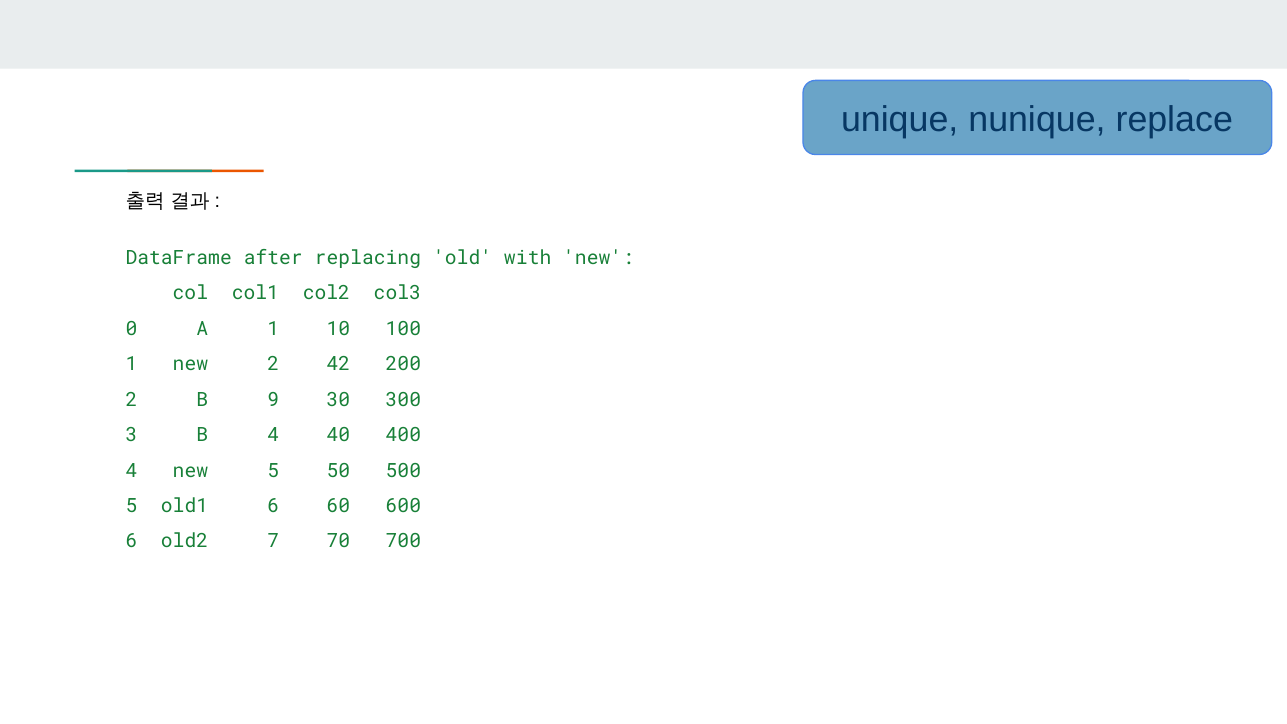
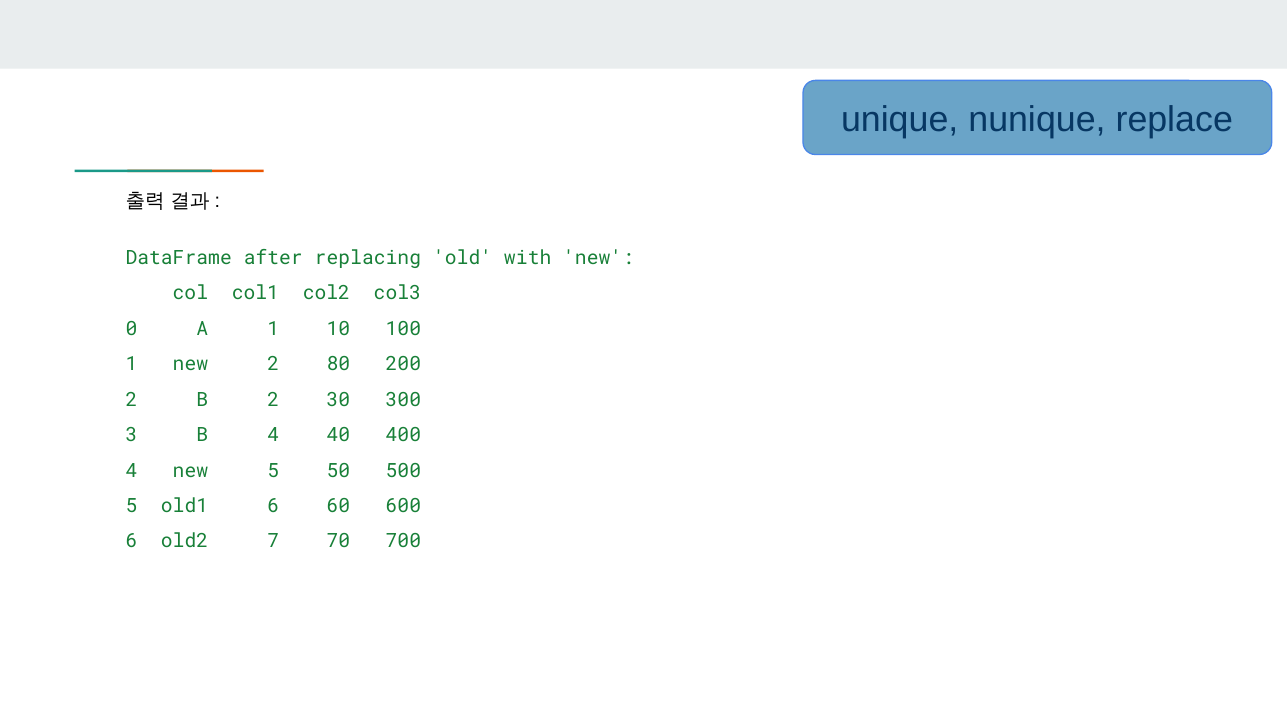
42: 42 -> 80
B 9: 9 -> 2
